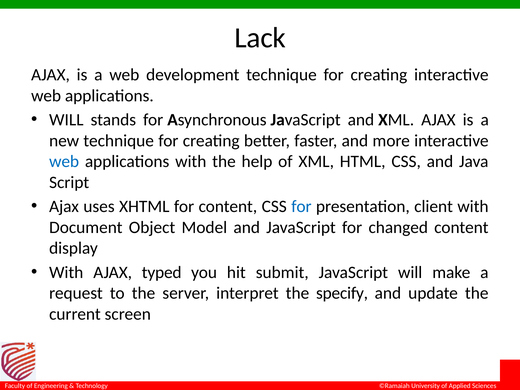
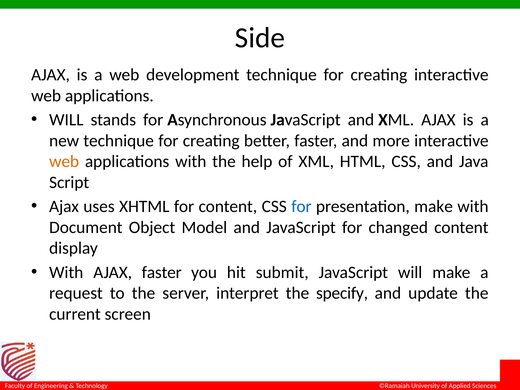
Lack: Lack -> Side
web at (64, 161) colour: blue -> orange
presentation client: client -> make
AJAX typed: typed -> faster
